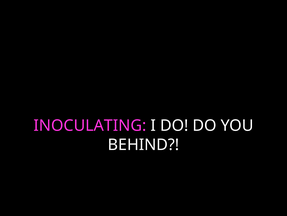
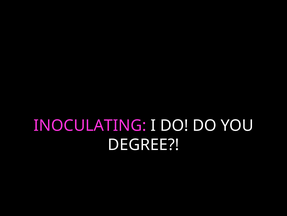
BEHIND: BEHIND -> DEGREE
